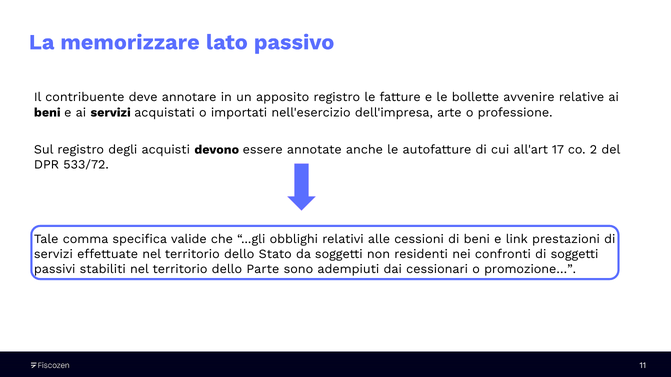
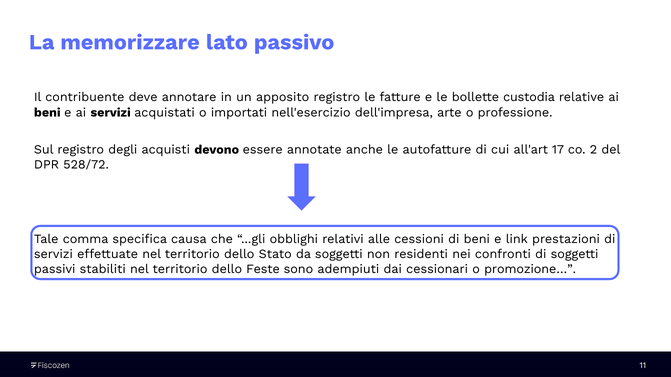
avvenire: avvenire -> custodia
533/72: 533/72 -> 528/72
valide: valide -> causa
Parte: Parte -> Feste
